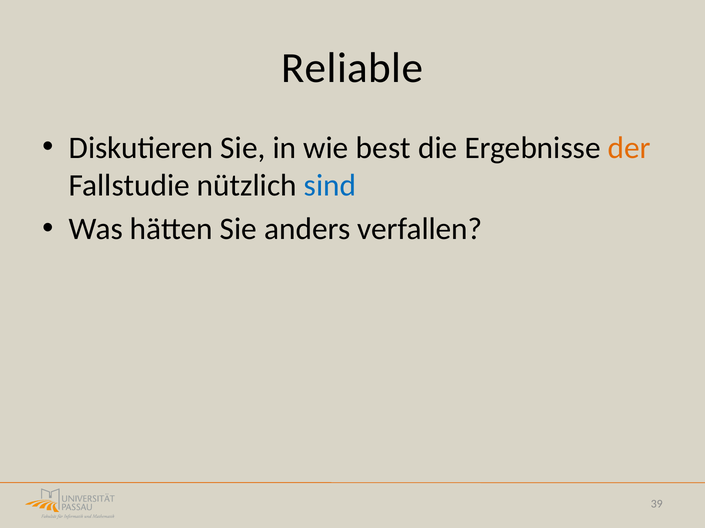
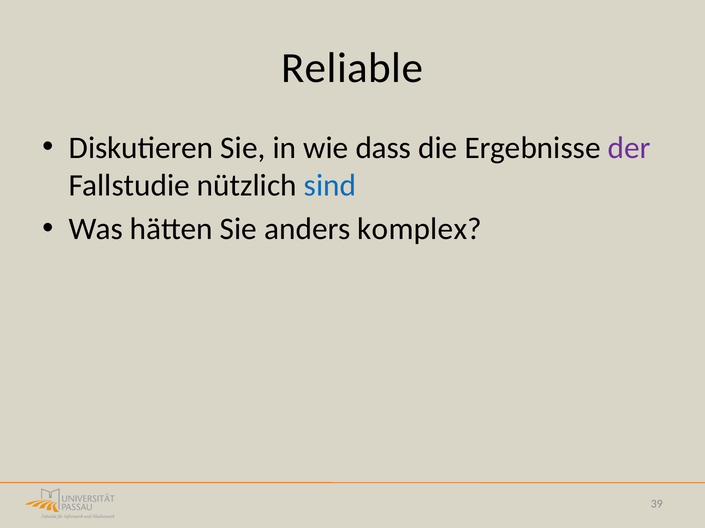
best: best -> dass
der colour: orange -> purple
verfallen: verfallen -> komplex
